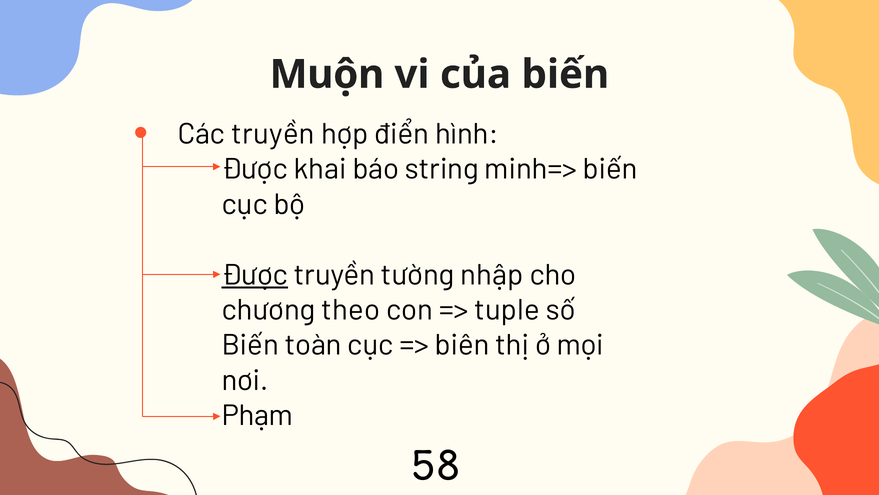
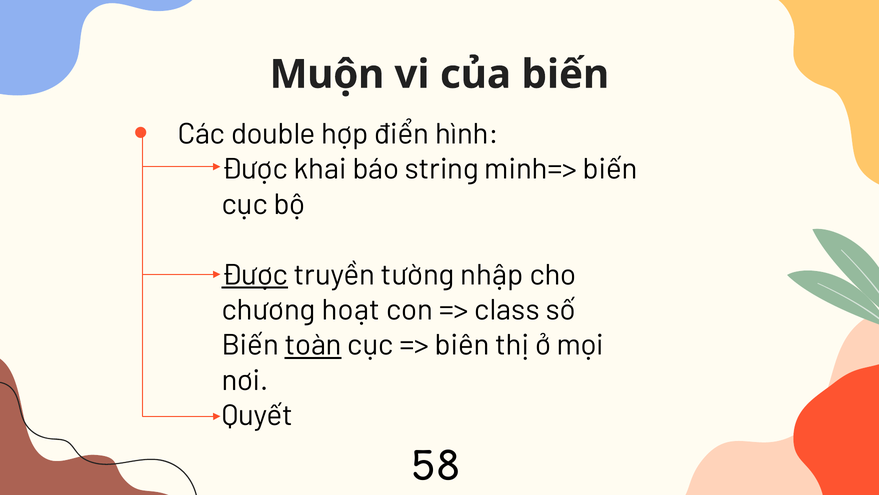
Các truyền: truyền -> double
theo: theo -> hoạt
tuple: tuple -> class
toàn underline: none -> present
Phạm: Phạm -> Quyết
